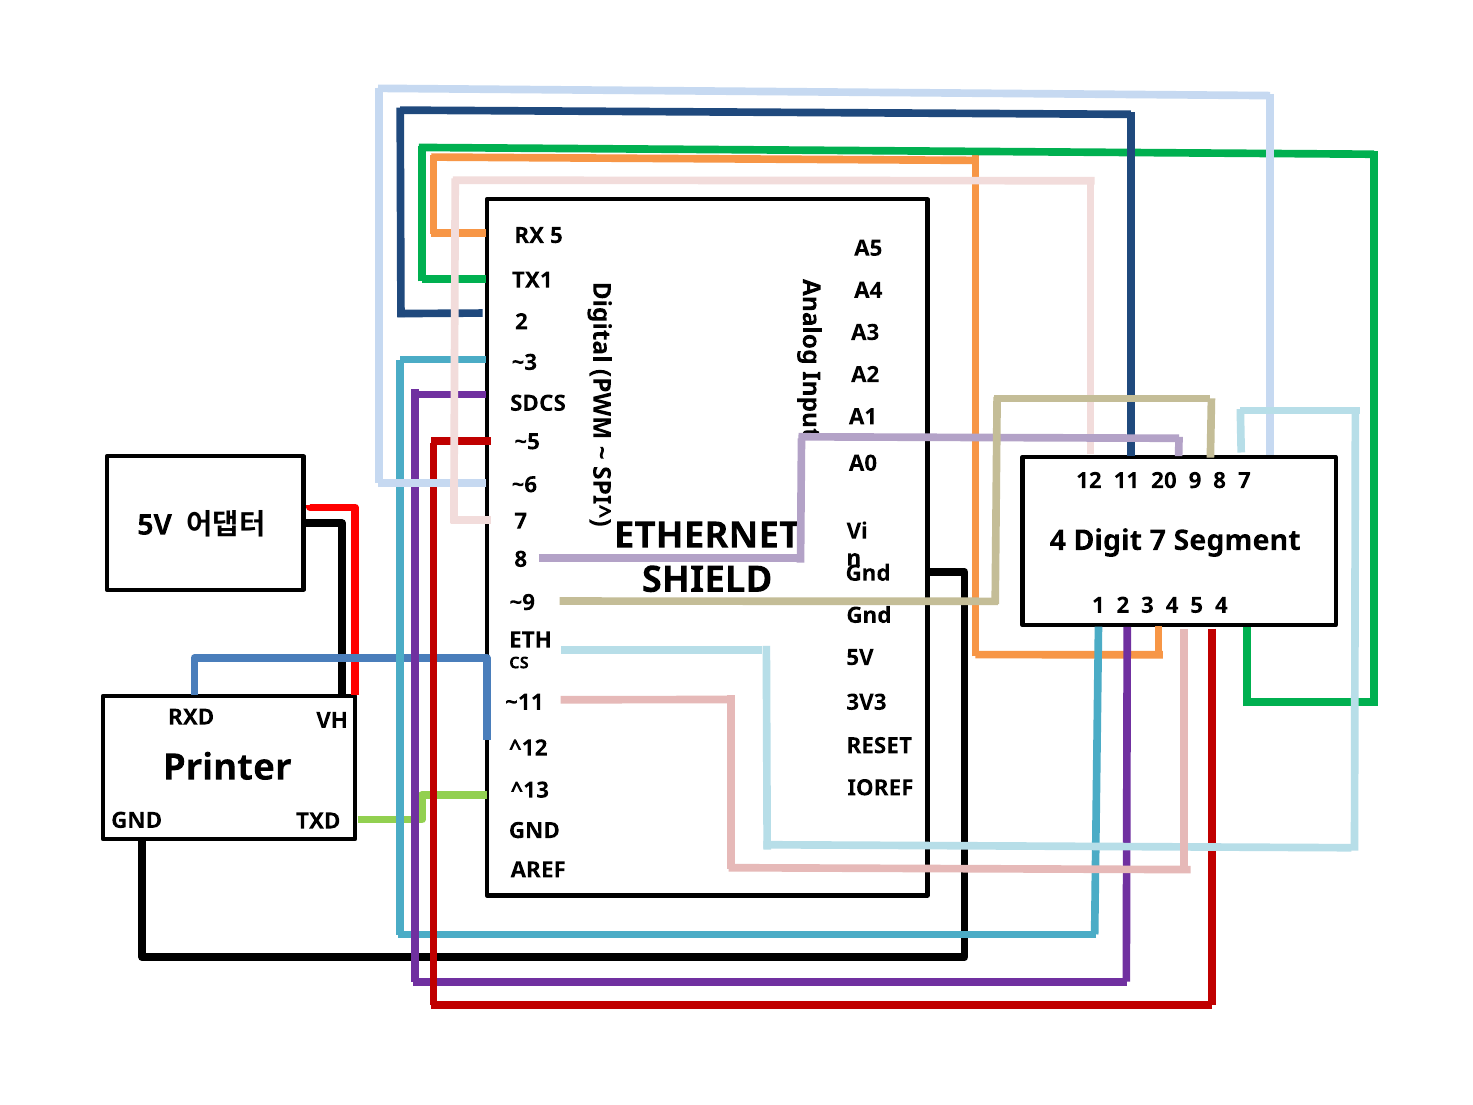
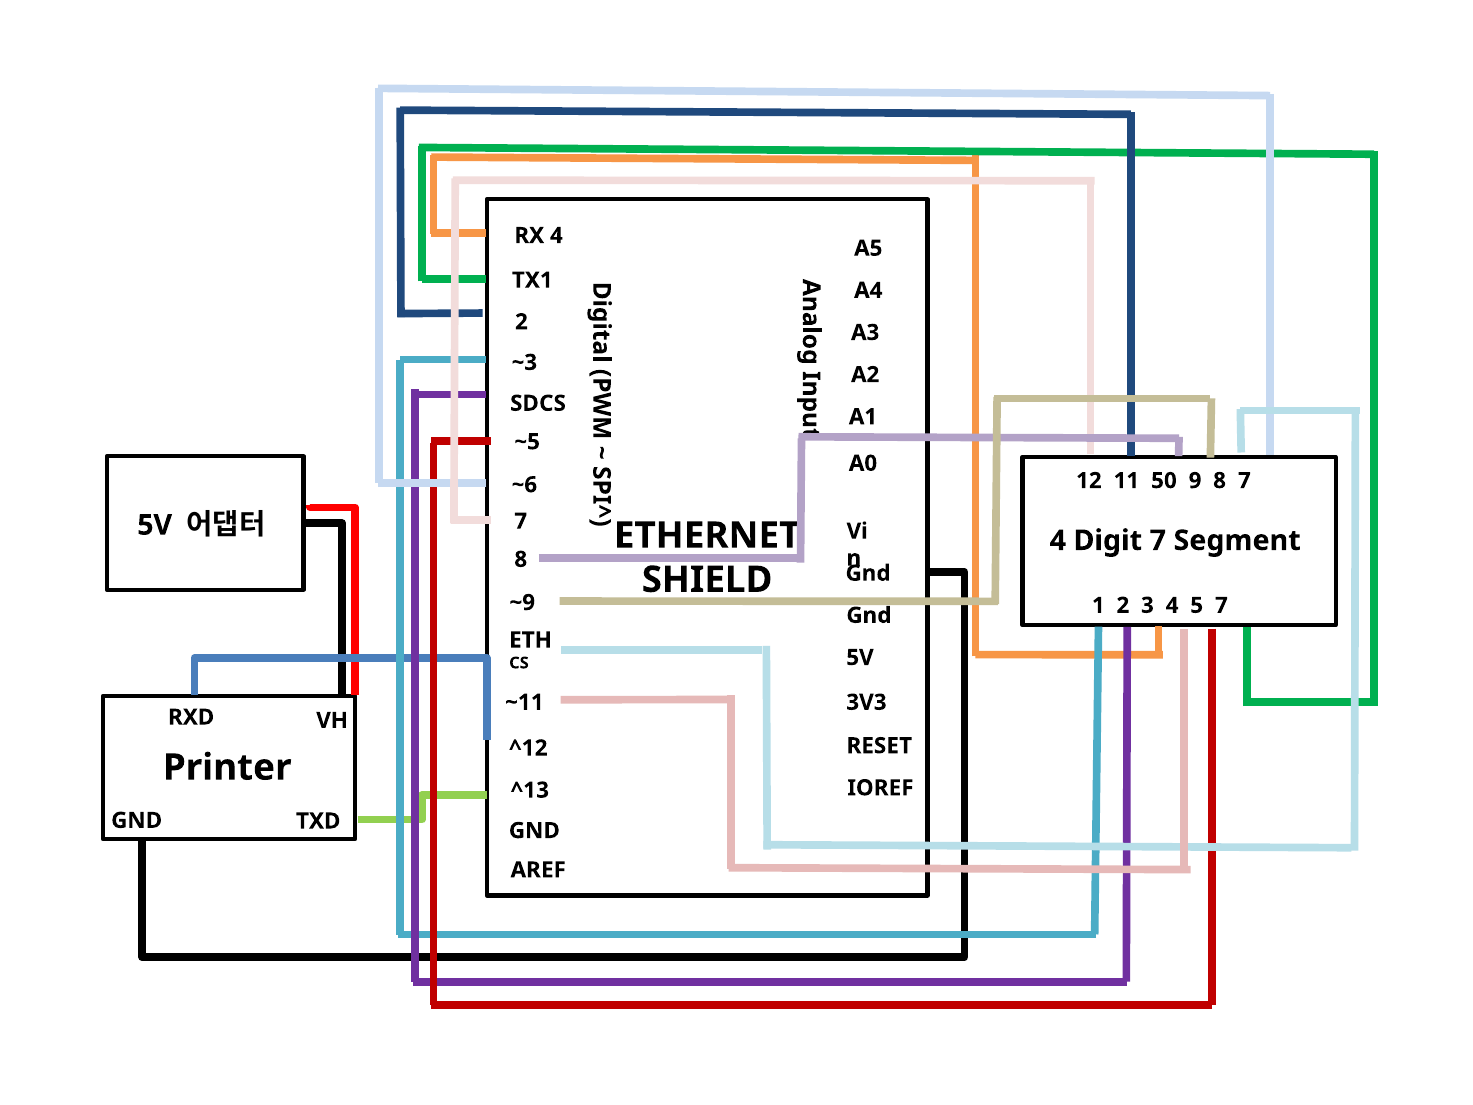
RX 5: 5 -> 4
20: 20 -> 50
5 4: 4 -> 7
